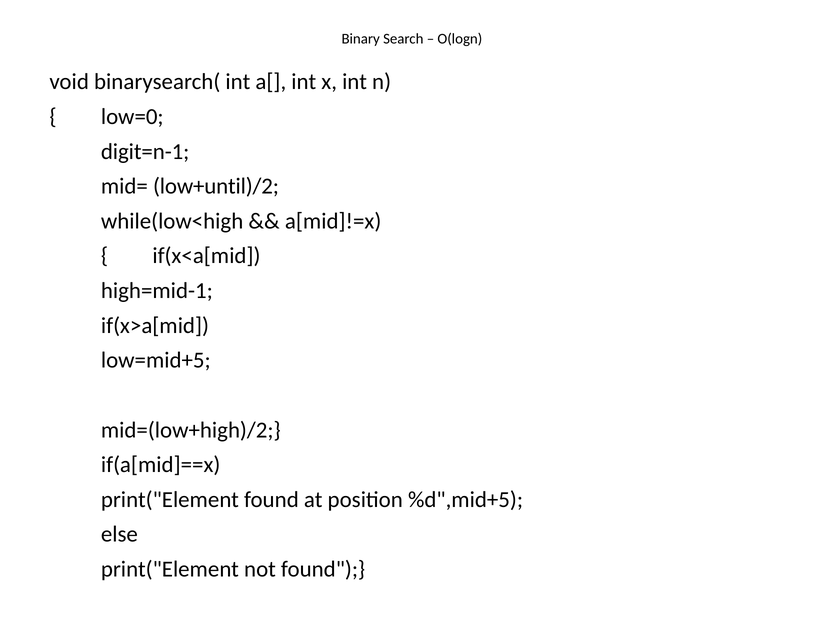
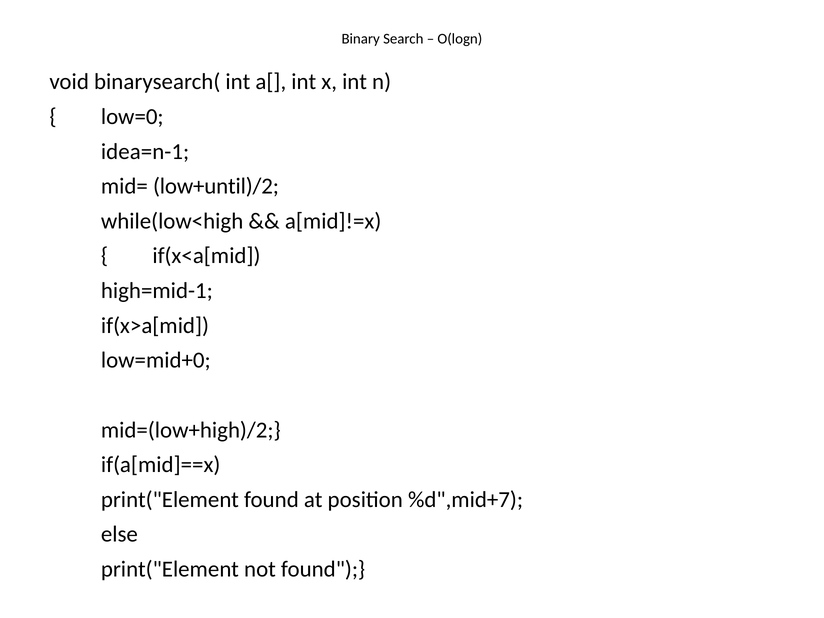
digit=n-1: digit=n-1 -> idea=n-1
low=mid+5: low=mid+5 -> low=mid+0
%d",mid+5: %d",mid+5 -> %d",mid+7
